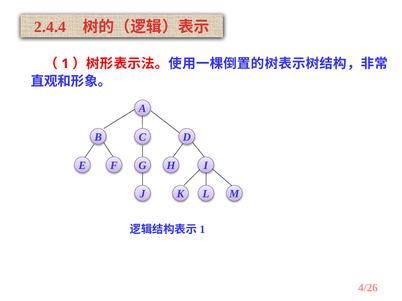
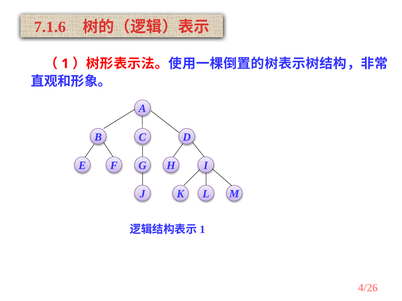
2.4.4: 2.4.4 -> 7.1.6
